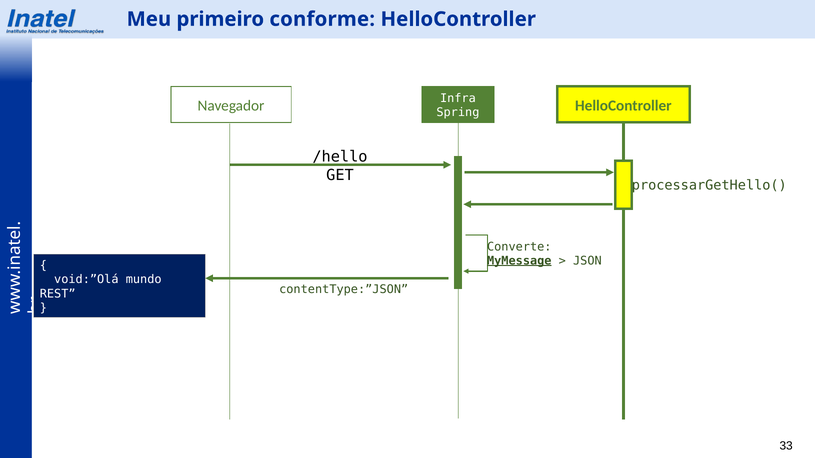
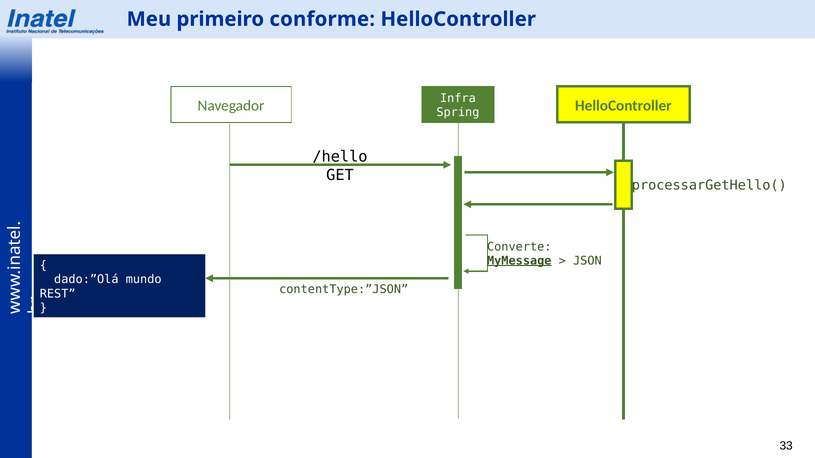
void:”Olá: void:”Olá -> dado:”Olá
